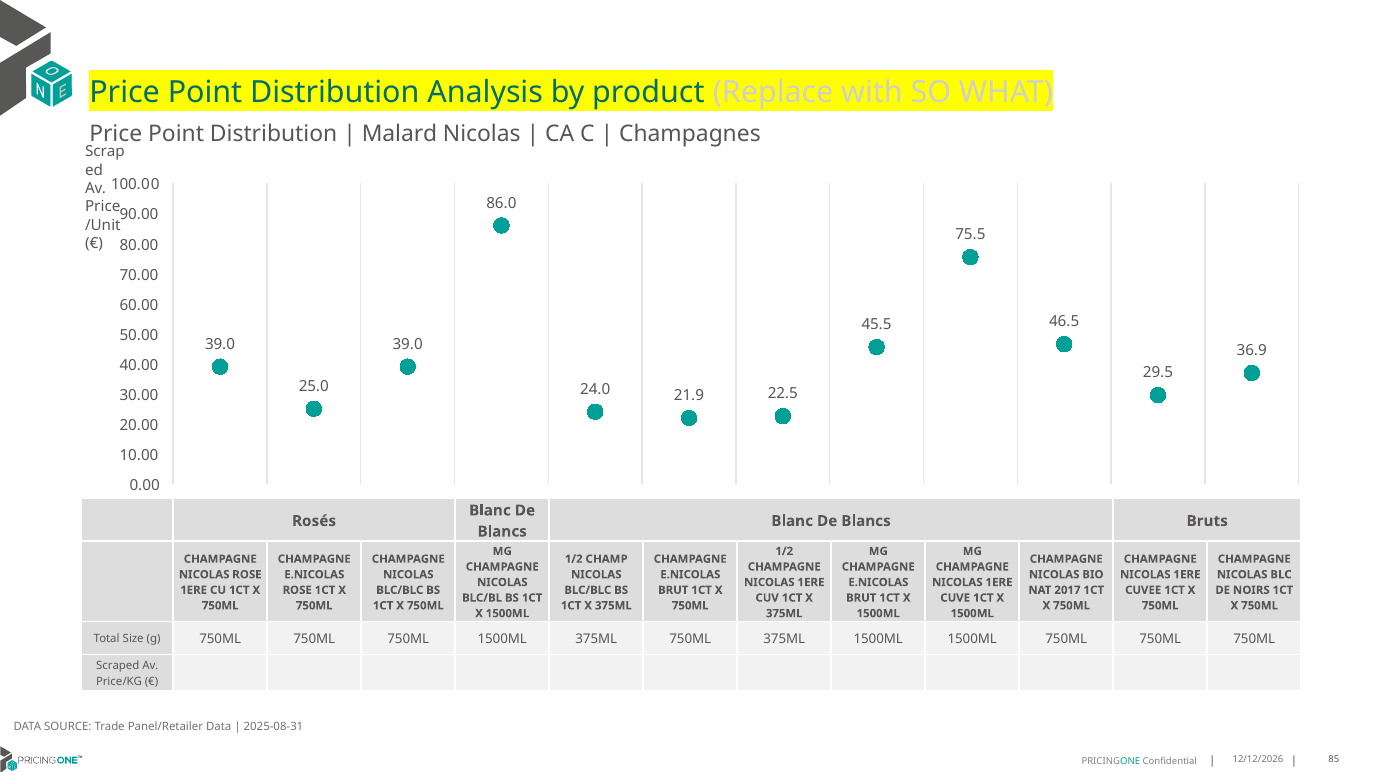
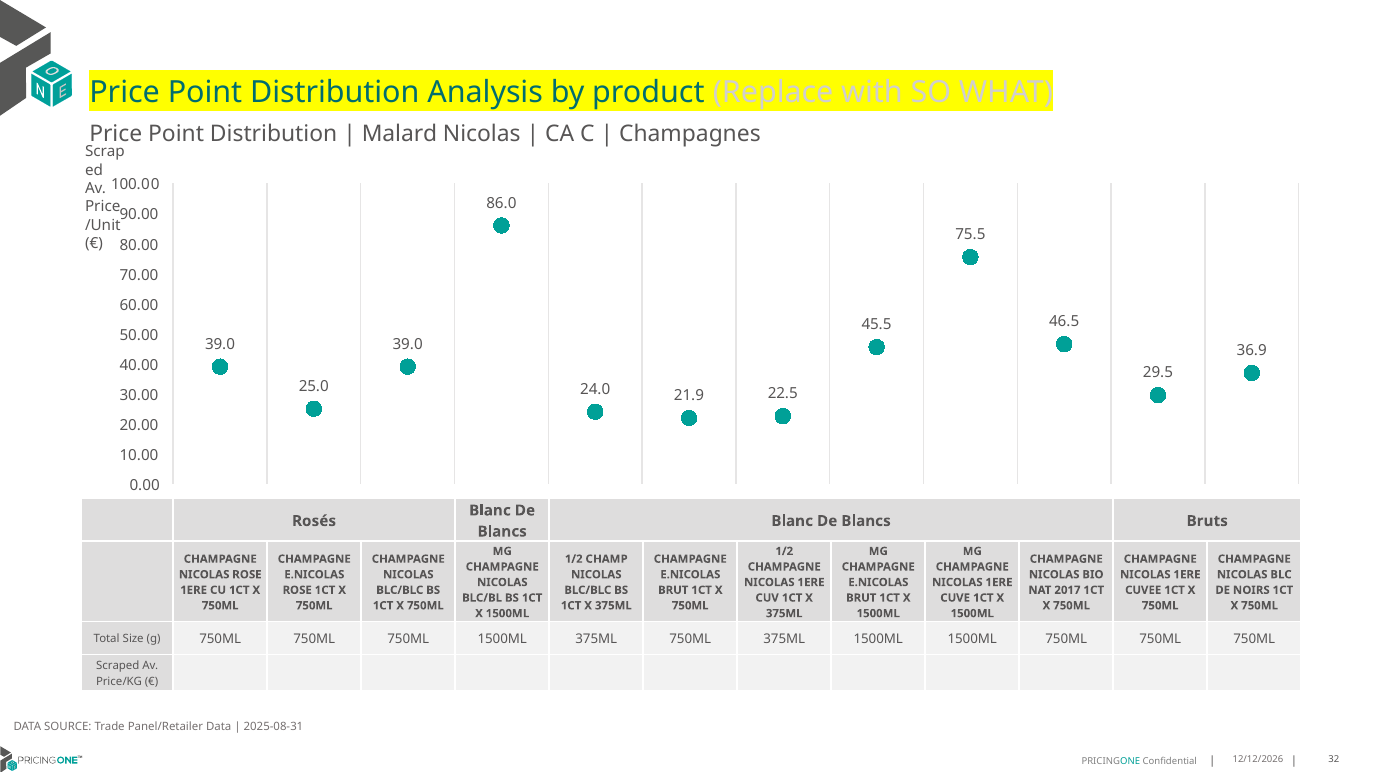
85: 85 -> 32
